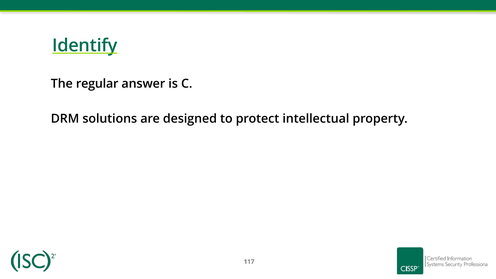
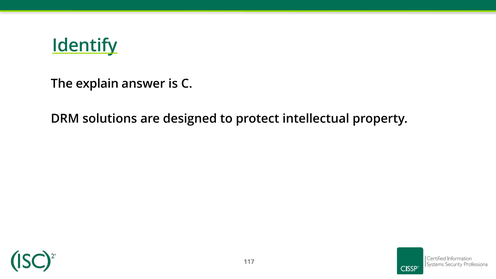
regular: regular -> explain
